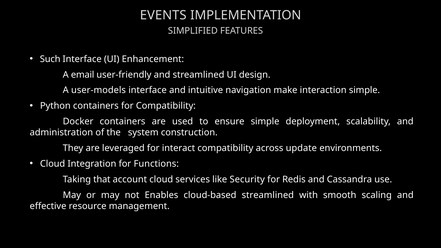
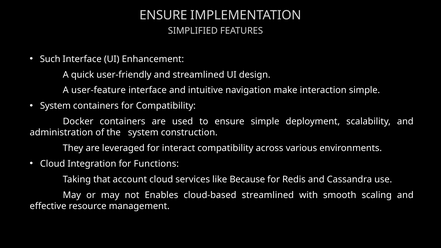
EVENTS at (163, 15): EVENTS -> ENSURE
email: email -> quick
user-models: user-models -> user-feature
Python at (55, 106): Python -> System
update: update -> various
Security: Security -> Because
